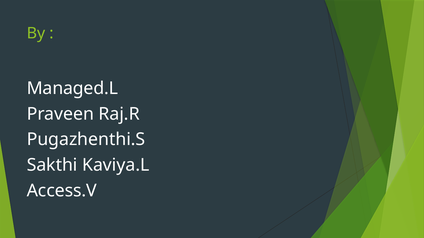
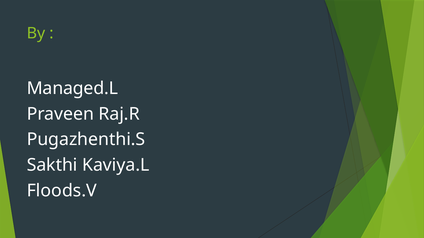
Access.V: Access.V -> Floods.V
